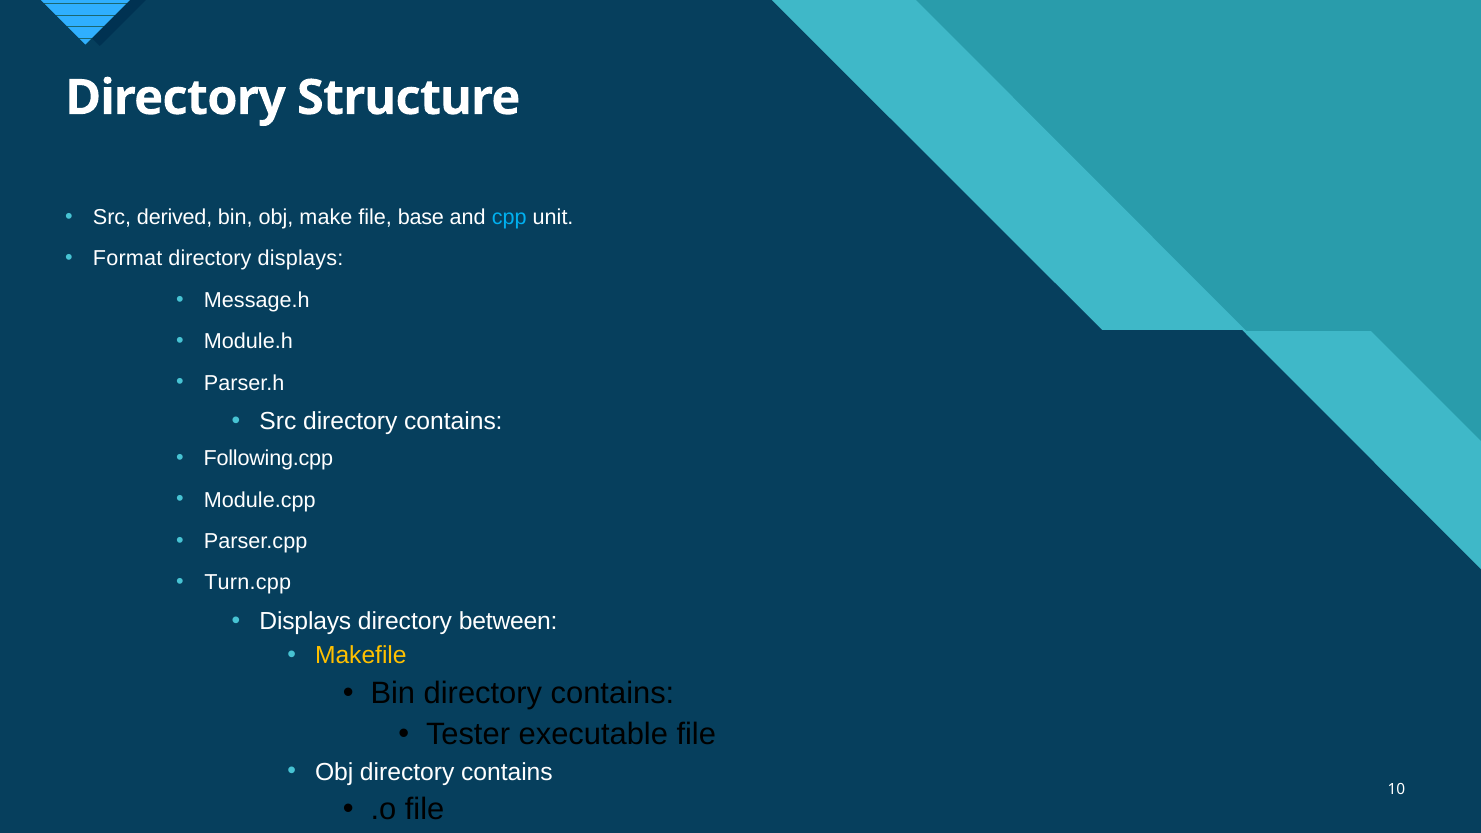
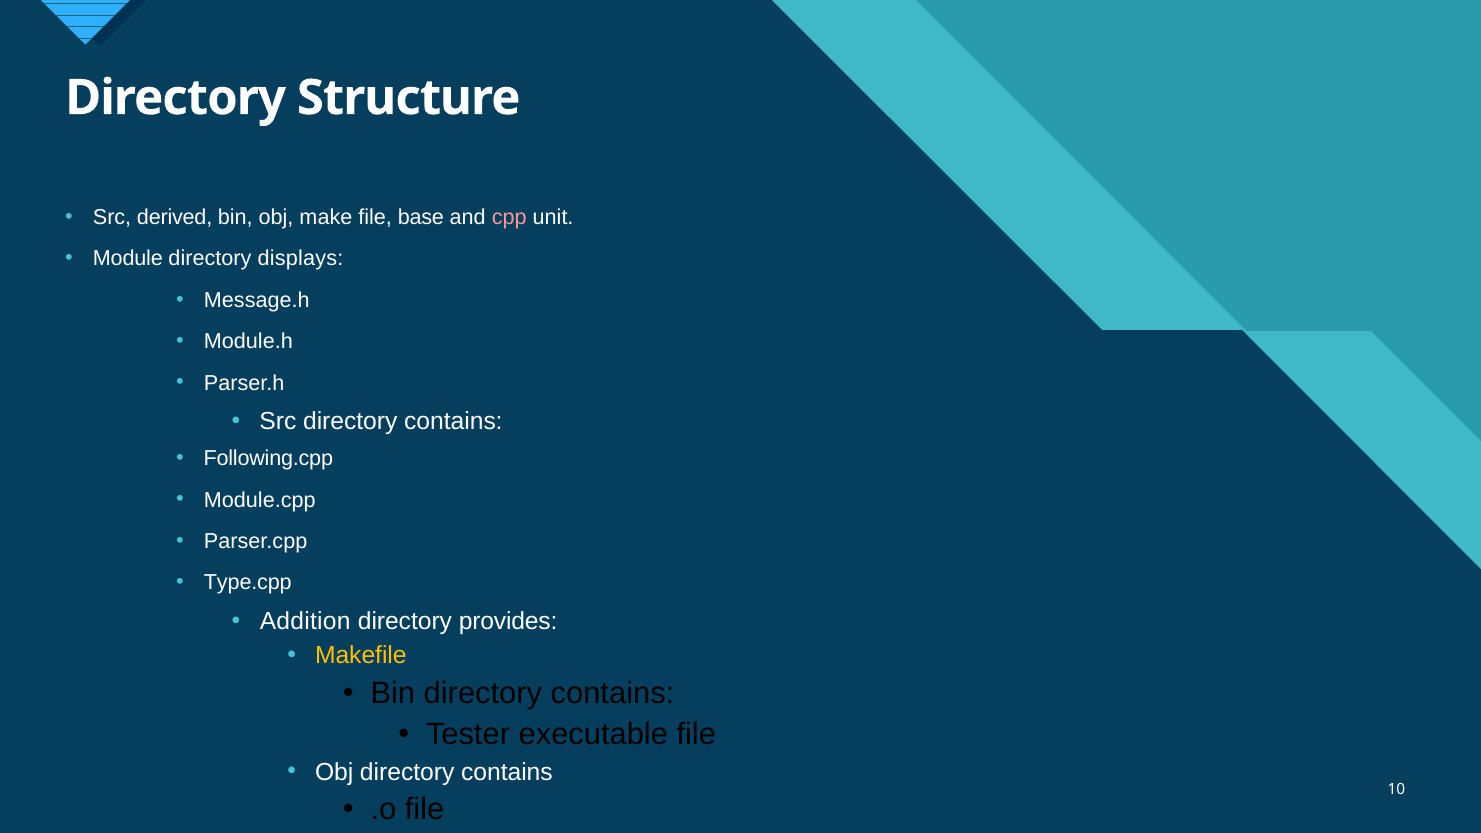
cpp colour: light blue -> pink
Format: Format -> Module
Turn.cpp: Turn.cpp -> Type.cpp
Displays at (305, 621): Displays -> Addition
between: between -> provides
